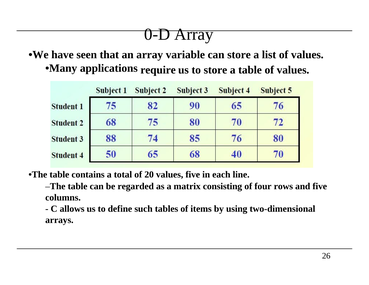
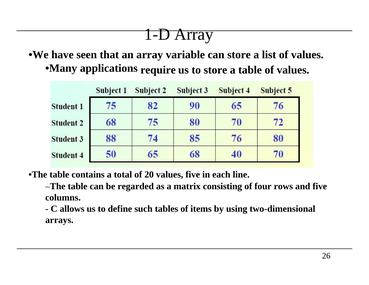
0-D: 0-D -> 1-D
